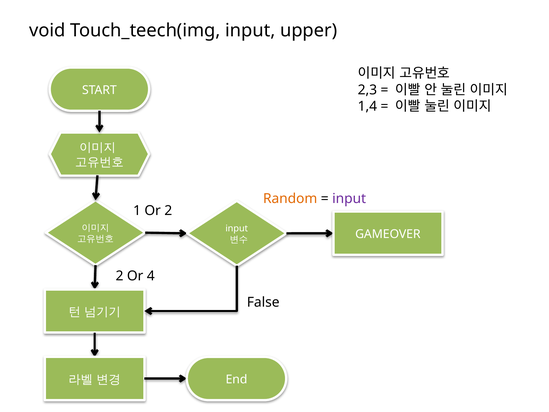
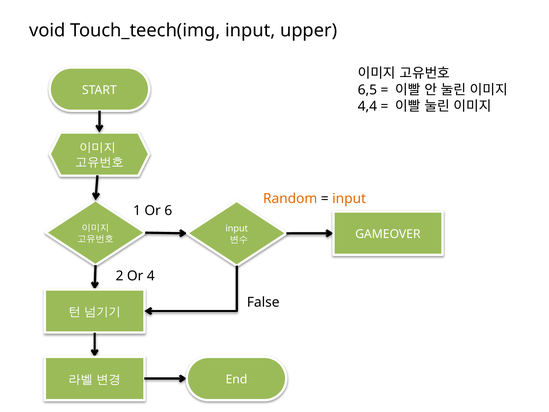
2,3: 2,3 -> 6,5
1,4: 1,4 -> 4,4
input at (349, 198) colour: purple -> orange
Or 2: 2 -> 6
